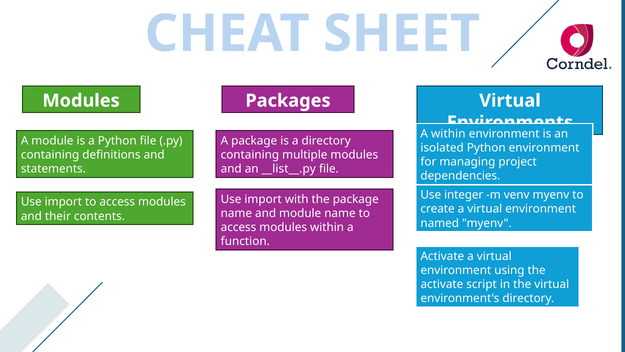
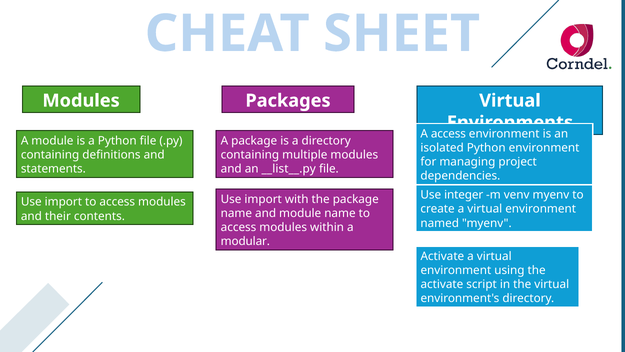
A within: within -> access
function: function -> modular
